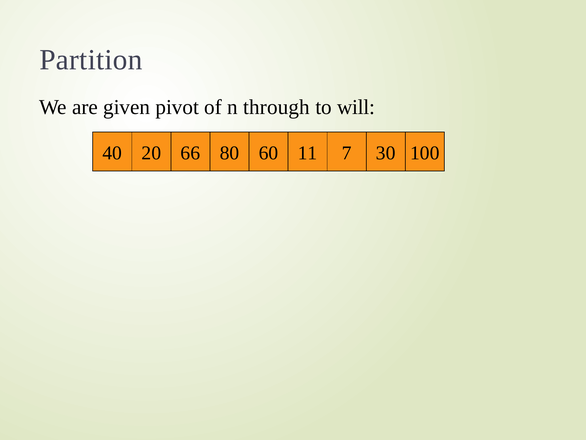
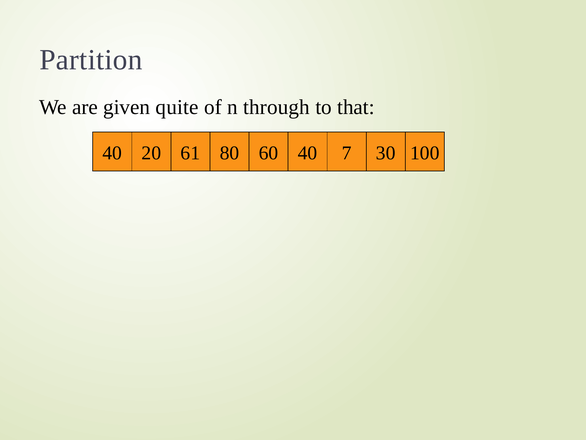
pivot: pivot -> quite
will: will -> that
66: 66 -> 61
60 11: 11 -> 40
